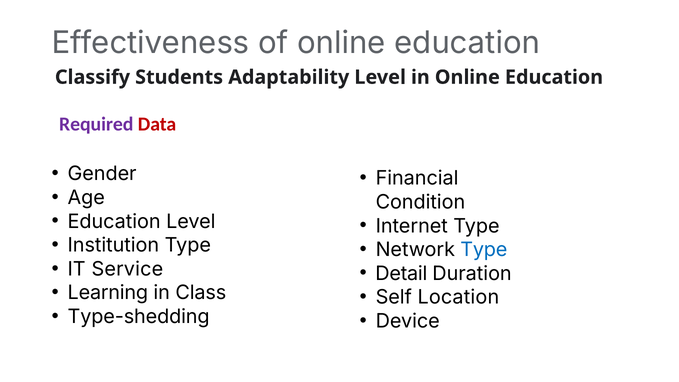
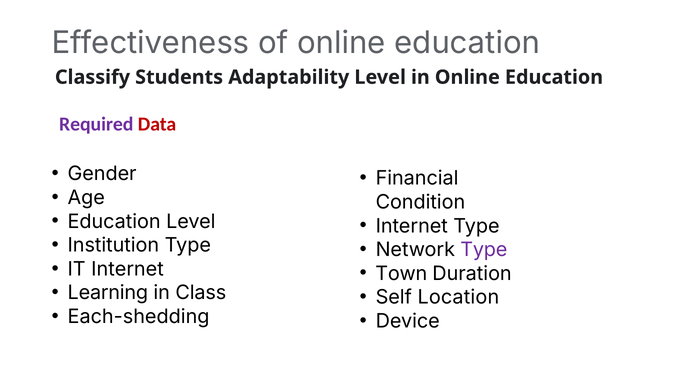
Type at (484, 250) colour: blue -> purple
IT Service: Service -> Internet
Detail: Detail -> Town
Type-shedding: Type-shedding -> Each-shedding
